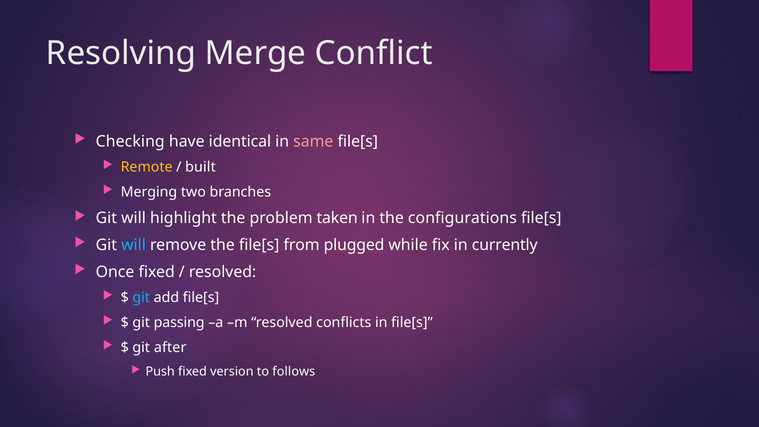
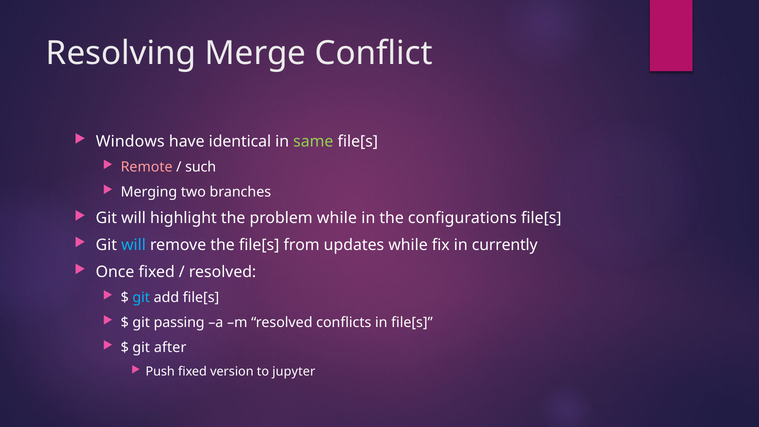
Checking: Checking -> Windows
same colour: pink -> light green
Remote colour: yellow -> pink
built: built -> such
problem taken: taken -> while
plugged: plugged -> updates
follows: follows -> jupyter
